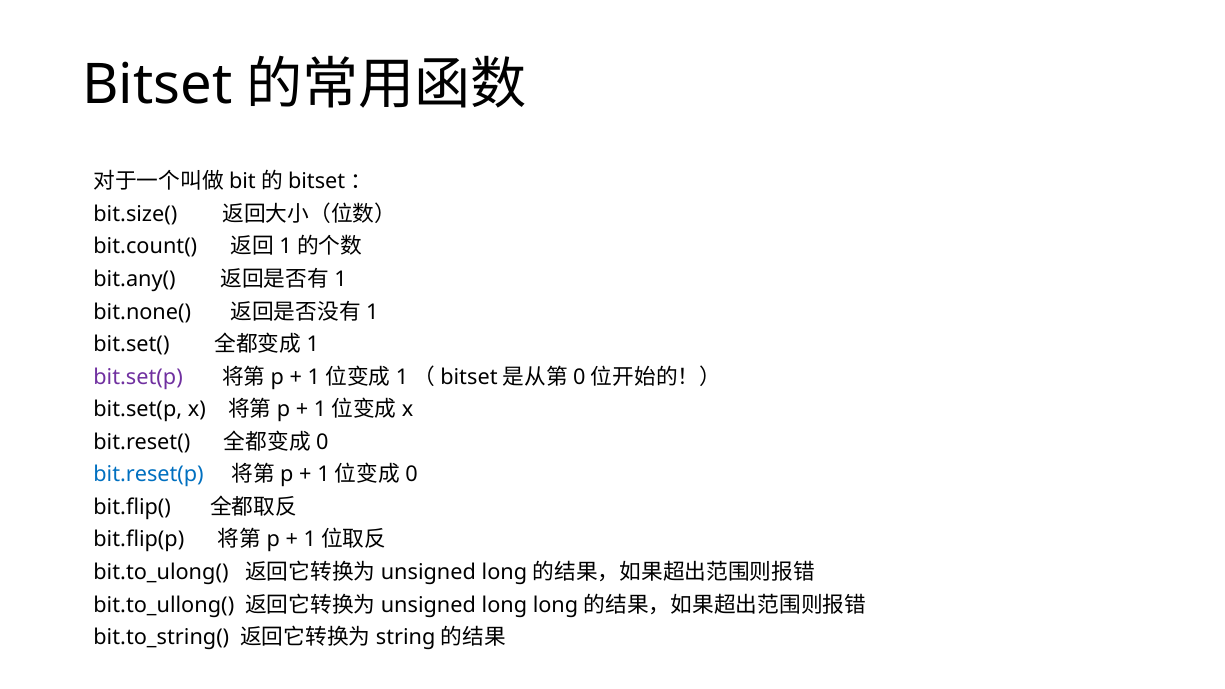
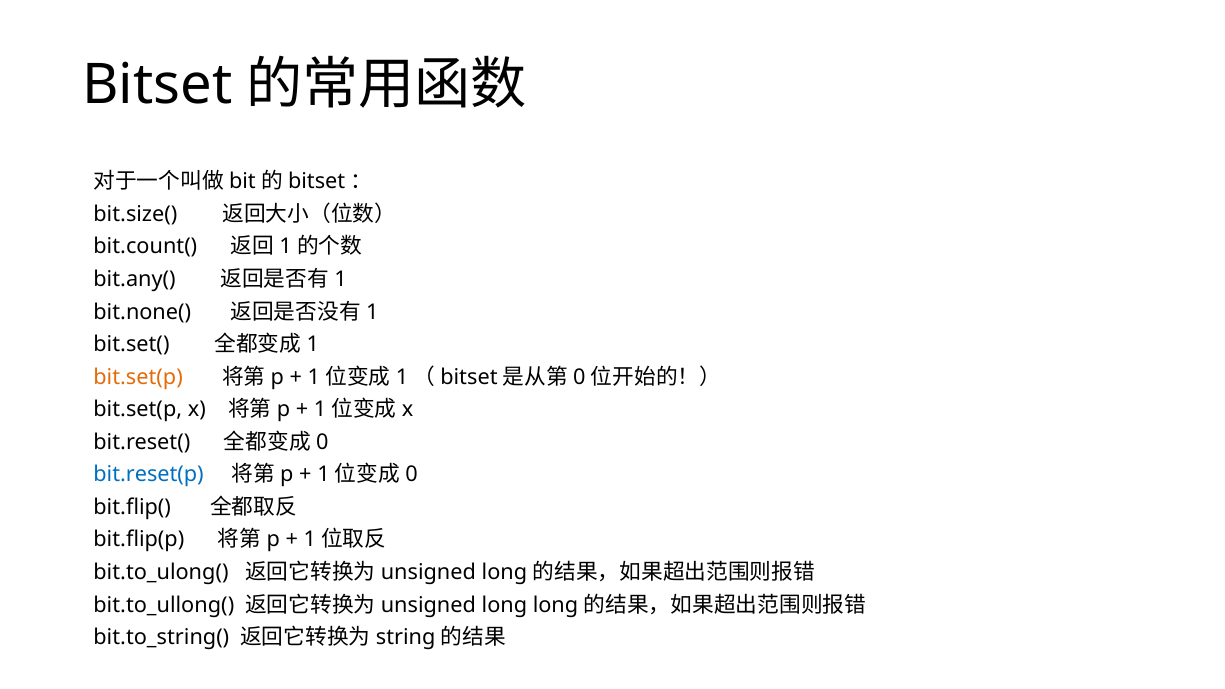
bit.set(p at (138, 377) colour: purple -> orange
